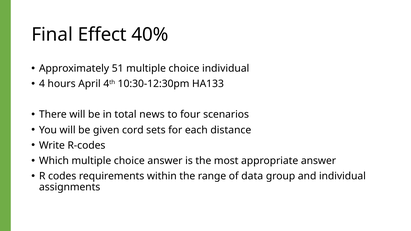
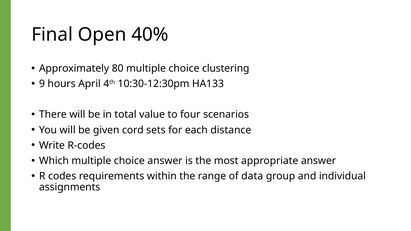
Effect: Effect -> Open
51: 51 -> 80
choice individual: individual -> clustering
4: 4 -> 9
news: news -> value
